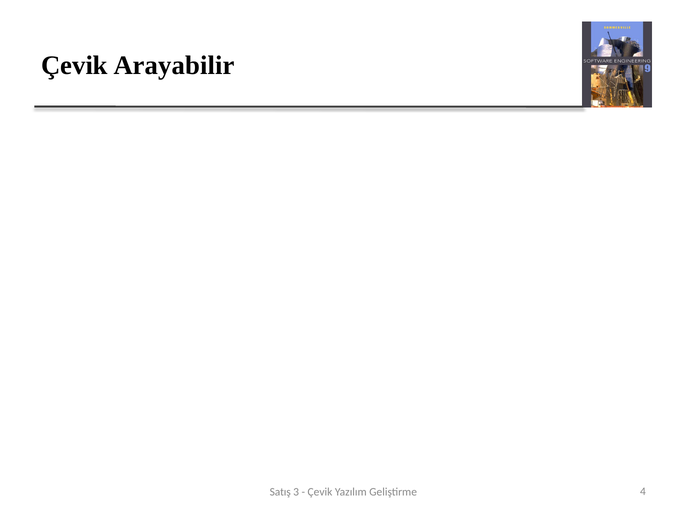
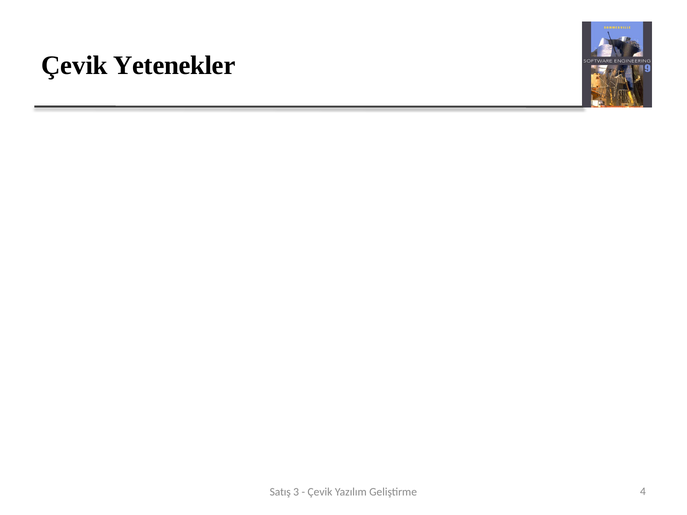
Arayabilir: Arayabilir -> Yetenekler
